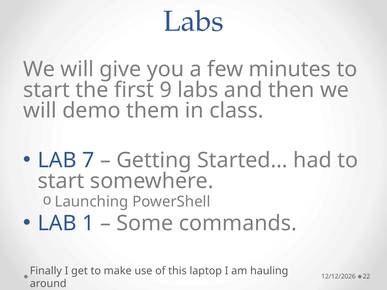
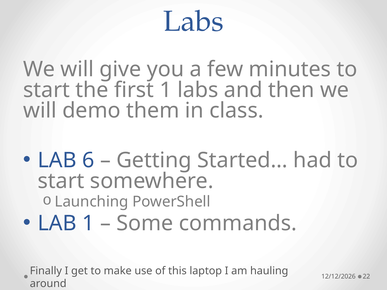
first 9: 9 -> 1
7: 7 -> 6
